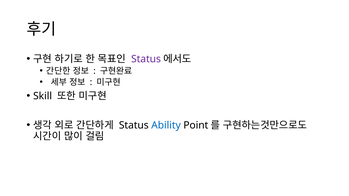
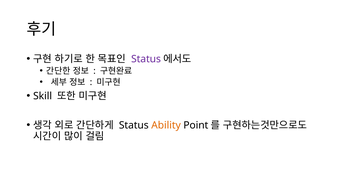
Ability colour: blue -> orange
